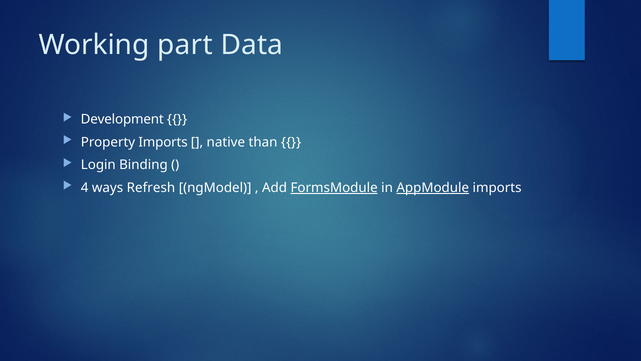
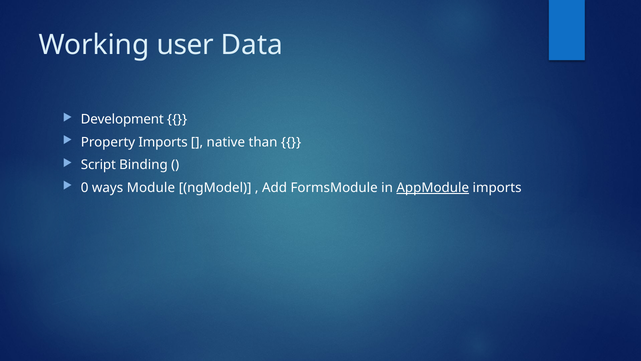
part: part -> user
Login: Login -> Script
4: 4 -> 0
Refresh: Refresh -> Module
FormsModule underline: present -> none
